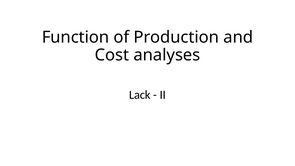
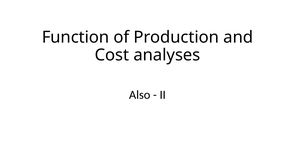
Lack: Lack -> Also
